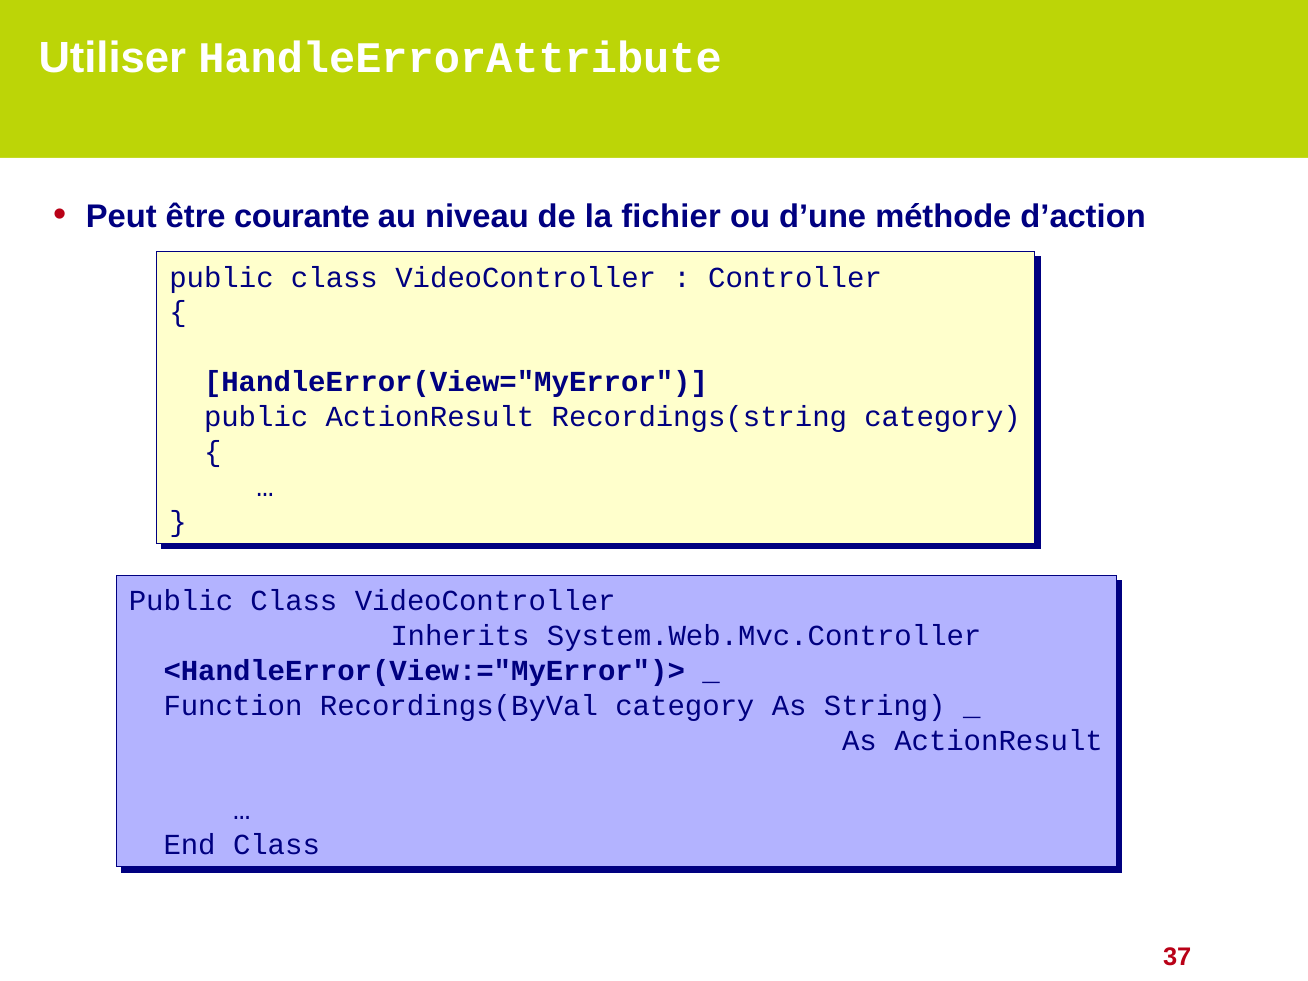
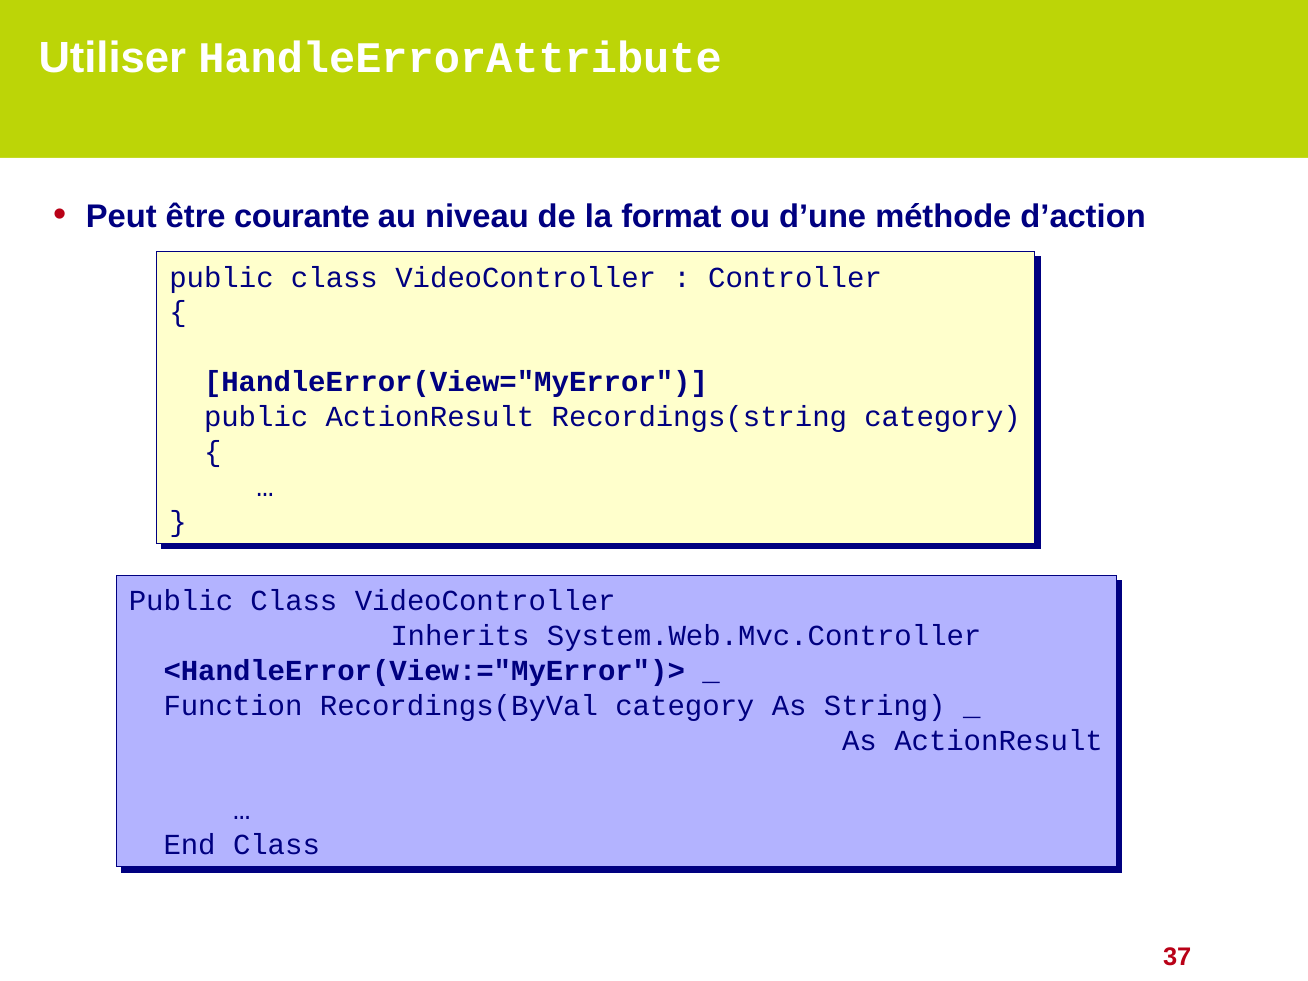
fichier: fichier -> format
